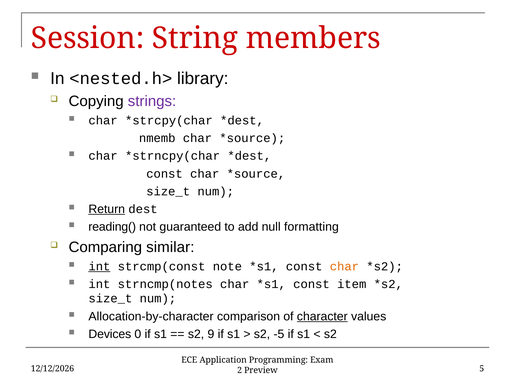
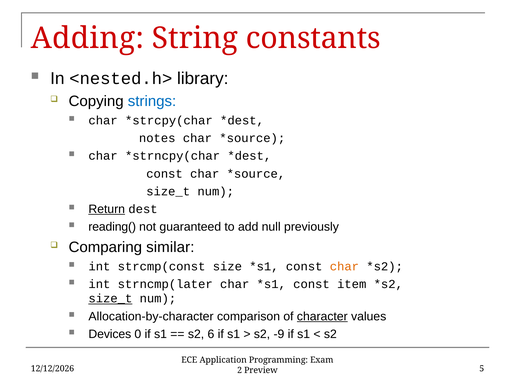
Session: Session -> Adding
members: members -> constants
strings colour: purple -> blue
nmemb: nmemb -> notes
formatting: formatting -> previously
int at (99, 267) underline: present -> none
note: note -> size
strncmp(notes: strncmp(notes -> strncmp(later
size_t at (110, 299) underline: none -> present
9: 9 -> 6
-5: -5 -> -9
